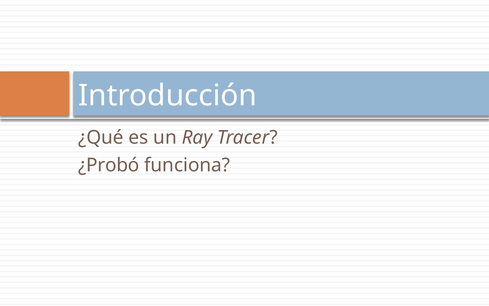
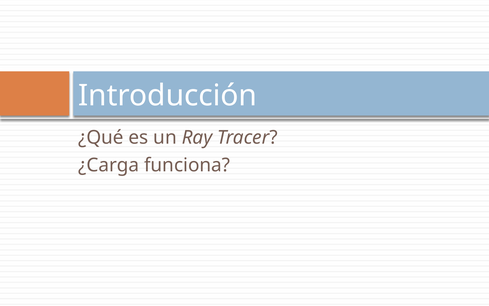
¿Probó: ¿Probó -> ¿Carga
